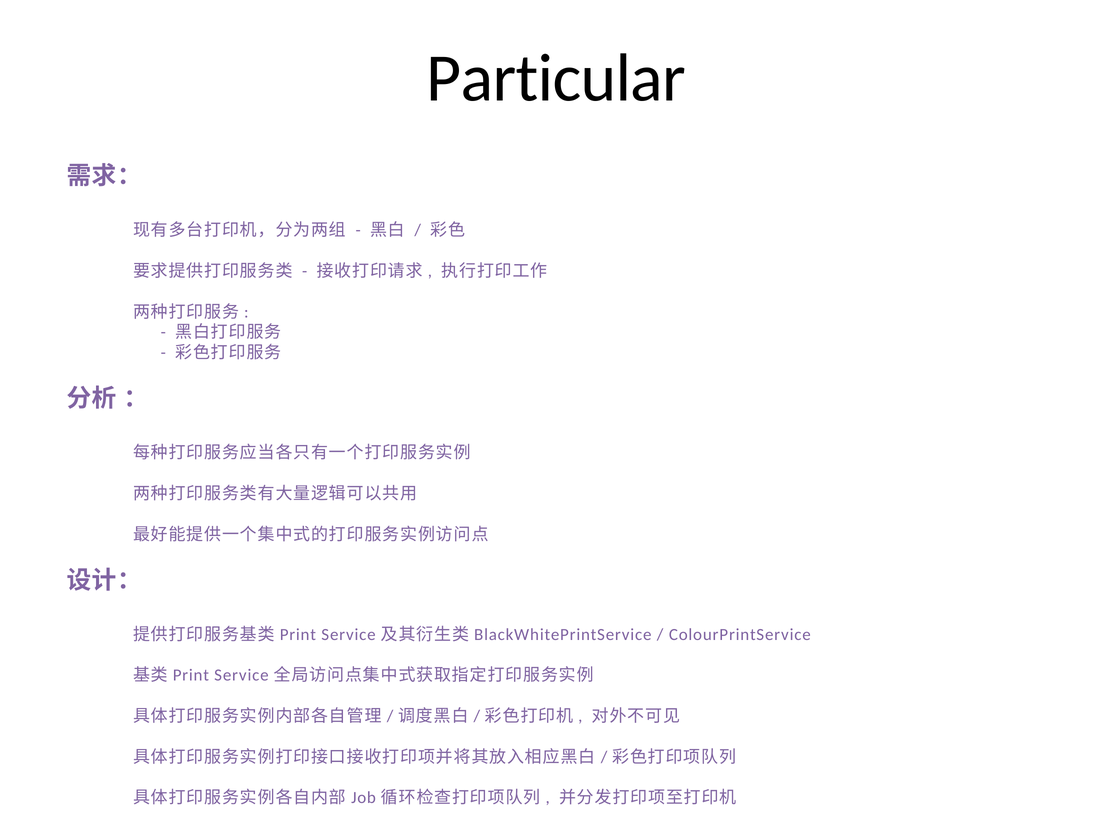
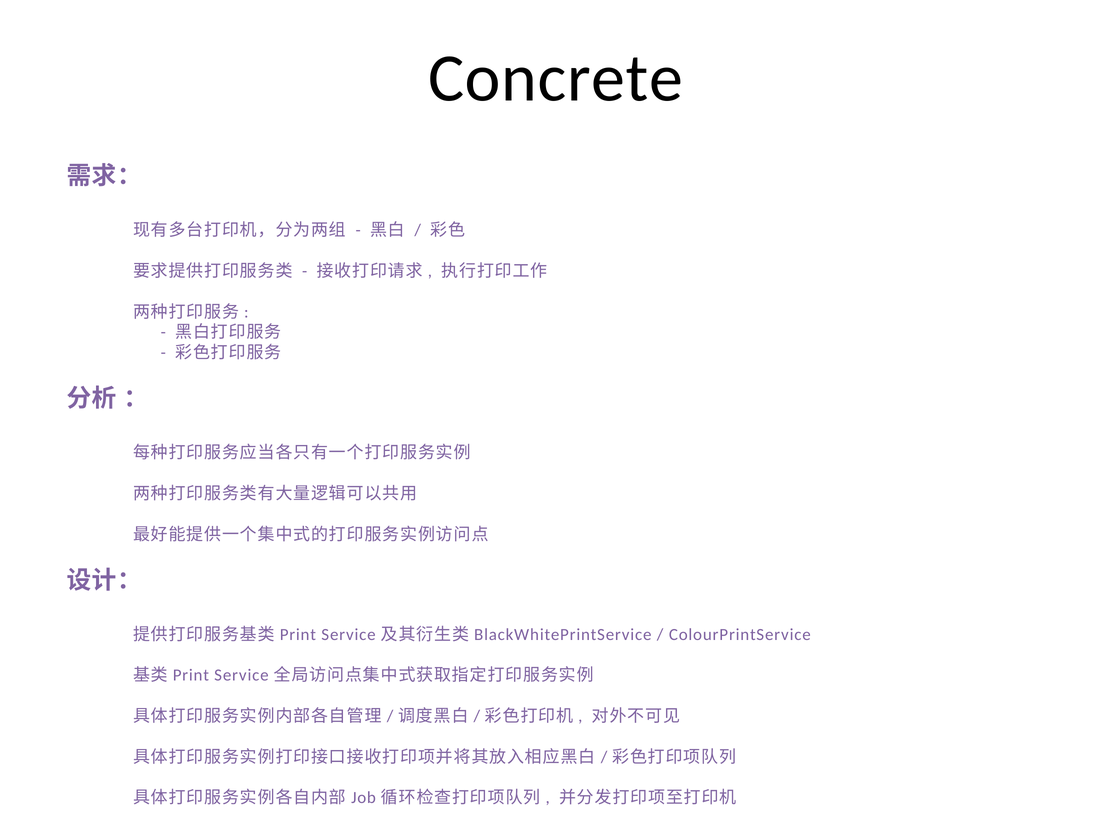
Particular: Particular -> Concrete
